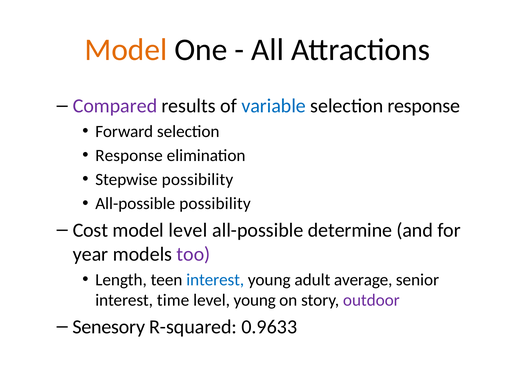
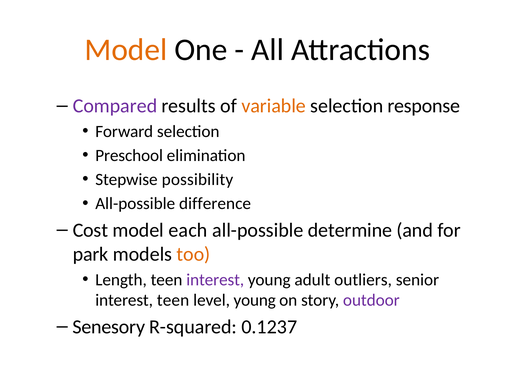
variable colour: blue -> orange
Response at (129, 156): Response -> Preschool
All-possible possibility: possibility -> difference
model level: level -> each
year: year -> park
too colour: purple -> orange
interest at (215, 280) colour: blue -> purple
average: average -> outliers
interest time: time -> teen
0.9633: 0.9633 -> 0.1237
